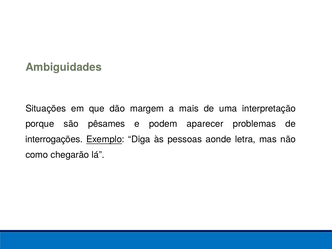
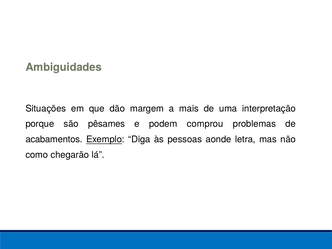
aparecer: aparecer -> comprou
interrogações: interrogações -> acabamentos
